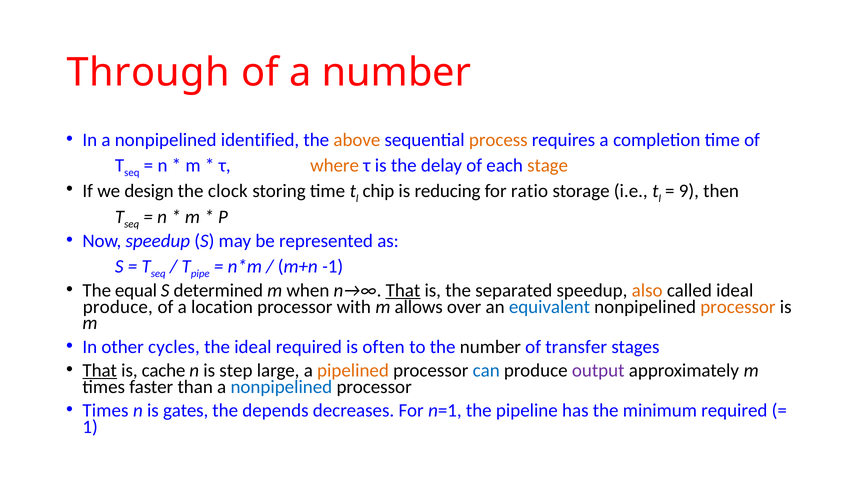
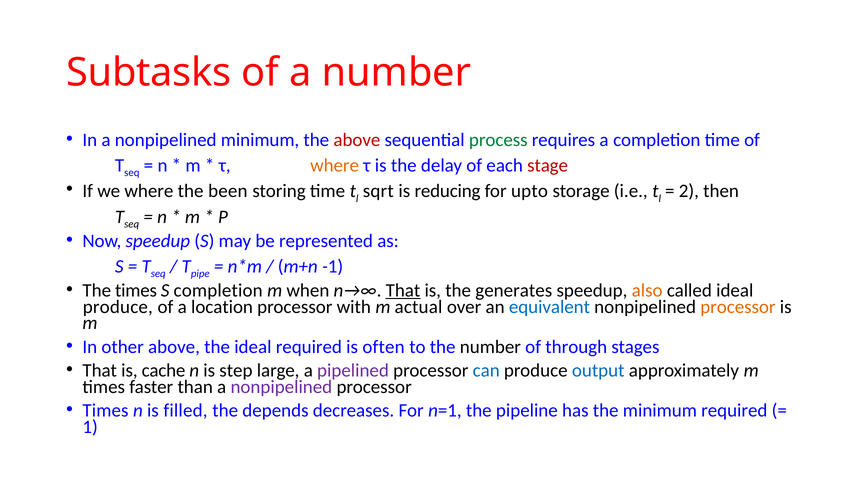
Through: Through -> Subtasks
nonpipelined identified: identified -> minimum
above at (357, 140) colour: orange -> red
process colour: orange -> green
stage colour: orange -> red
we design: design -> where
clock: clock -> been
chip: chip -> sqrt
ratio: ratio -> upto
9: 9 -> 2
The equal: equal -> times
S determined: determined -> completion
separated: separated -> generates
allows: allows -> actual
other cycles: cycles -> above
transfer: transfer -> through
That at (100, 371) underline: present -> none
pipelined colour: orange -> purple
output colour: purple -> blue
nonpipelined at (281, 387) colour: blue -> purple
gates: gates -> filled
